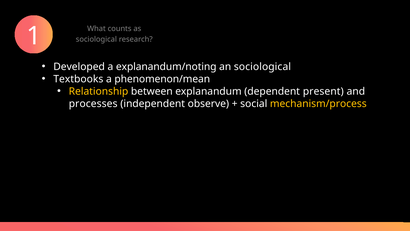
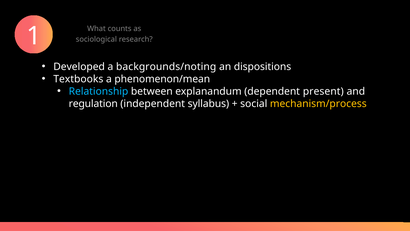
explanandum/noting: explanandum/noting -> backgrounds/noting
an sociological: sociological -> dispositions
Relationship colour: yellow -> light blue
processes: processes -> regulation
observe: observe -> syllabus
